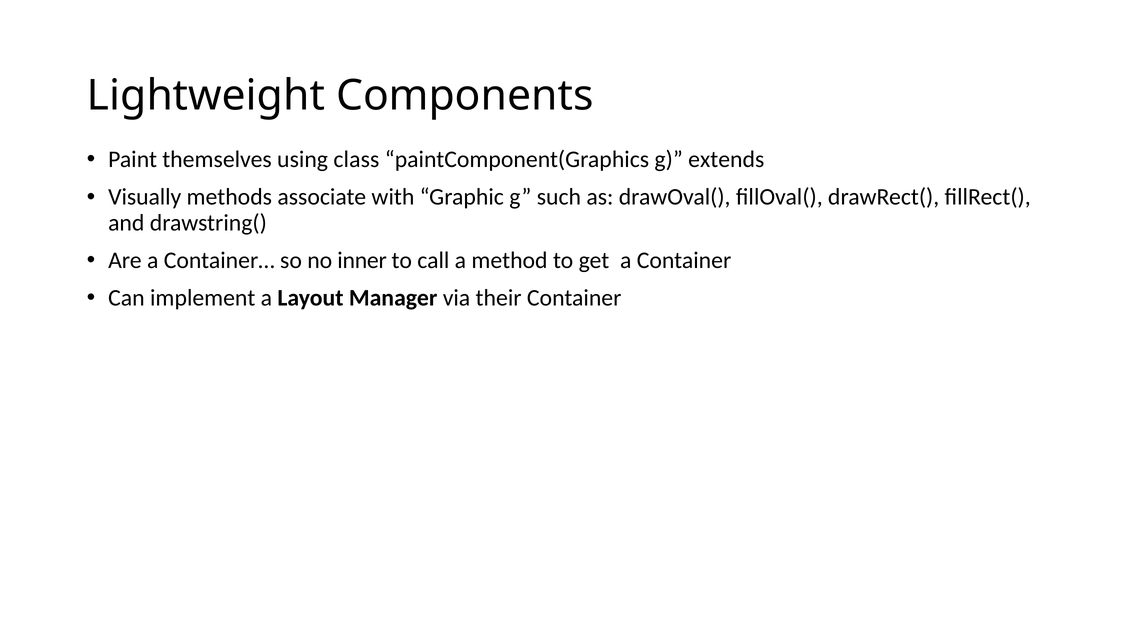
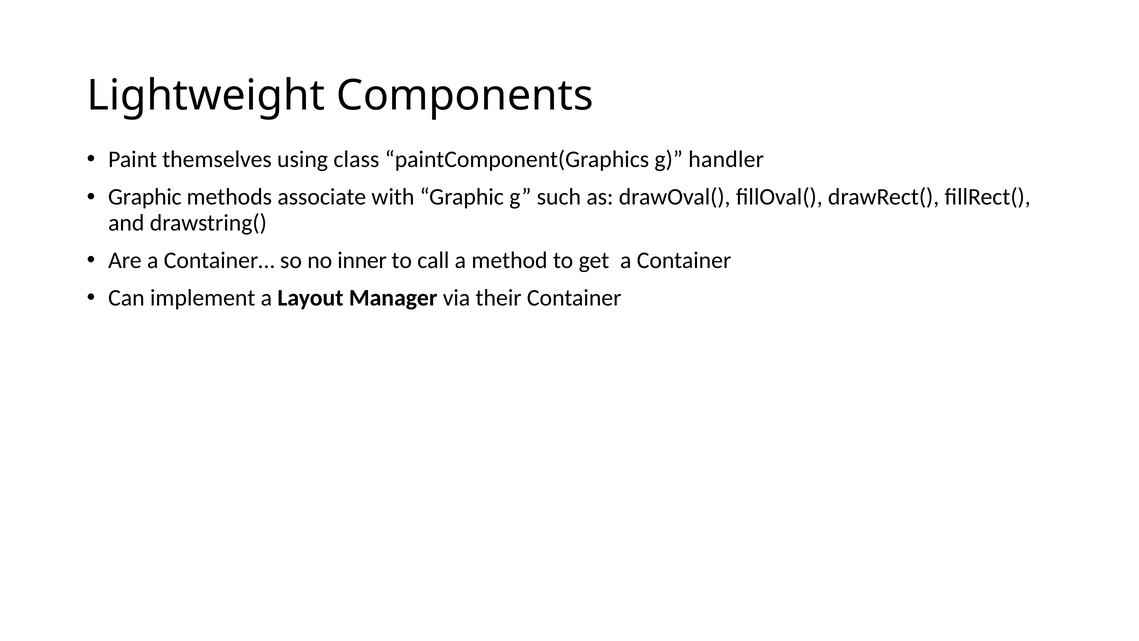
extends: extends -> handler
Visually at (145, 197): Visually -> Graphic
